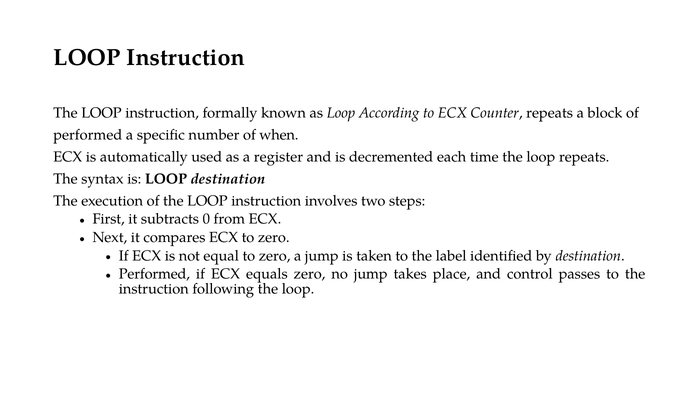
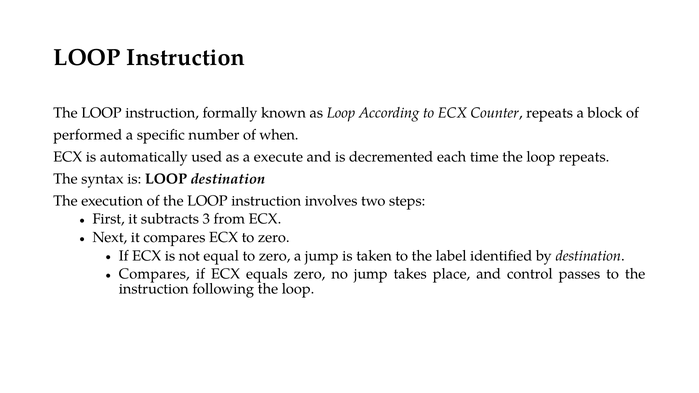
register: register -> execute
0: 0 -> 3
Performed at (154, 274): Performed -> Compares
